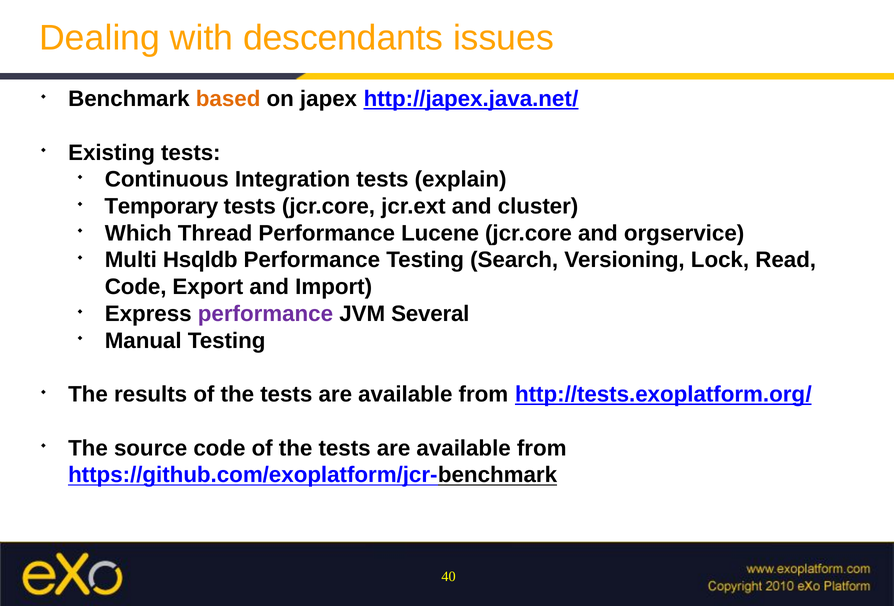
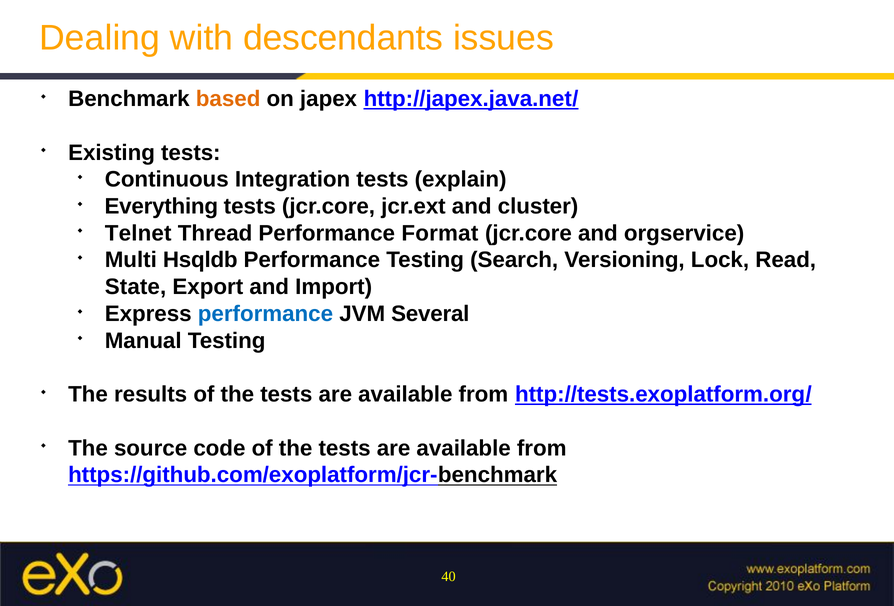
Temporary: Temporary -> Everything
Which: Which -> Telnet
Lucene: Lucene -> Format
Code at (136, 287): Code -> State
performance at (265, 314) colour: purple -> blue
